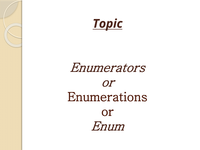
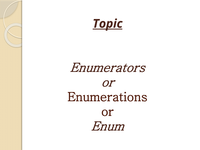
Topic underline: none -> present
